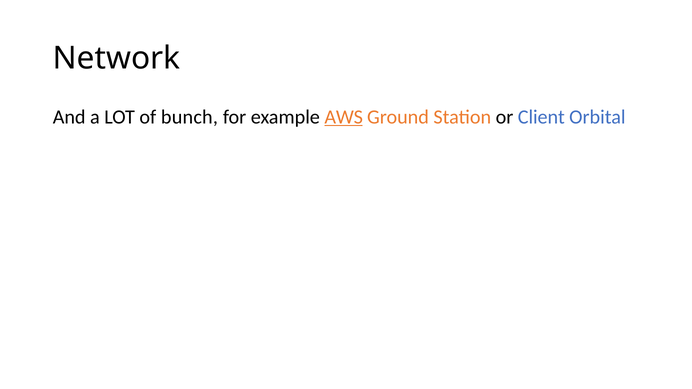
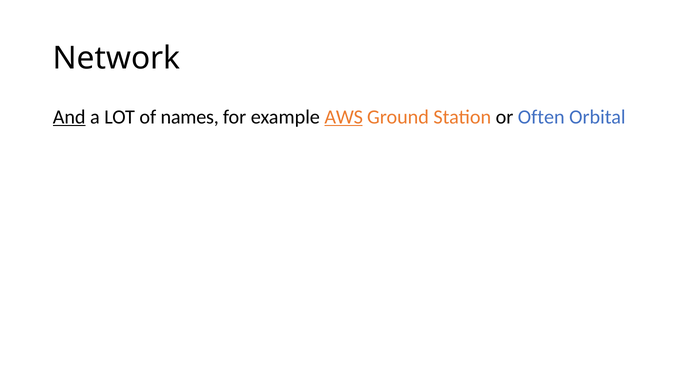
And underline: none -> present
bunch: bunch -> names
Client: Client -> Often
